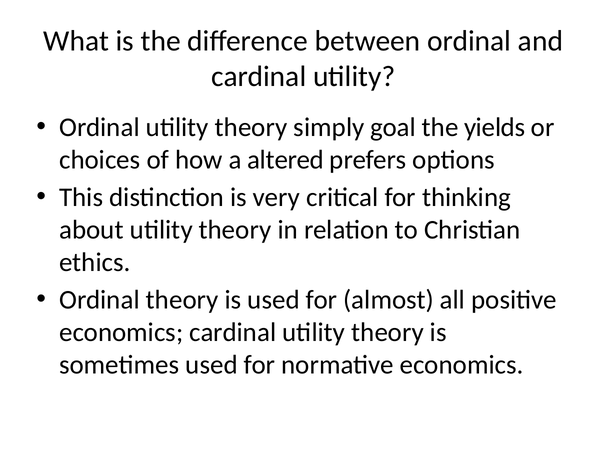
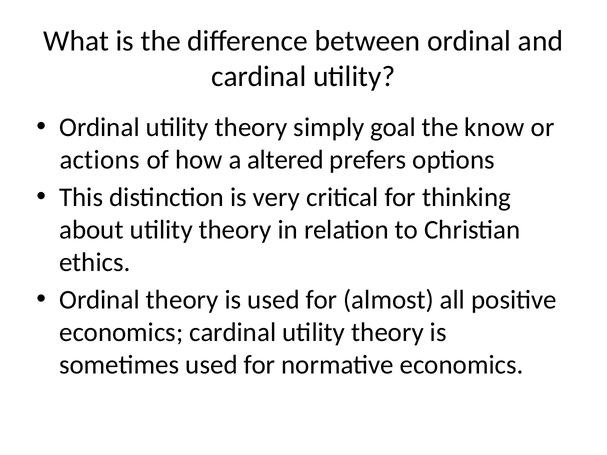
yields: yields -> know
choices: choices -> actions
